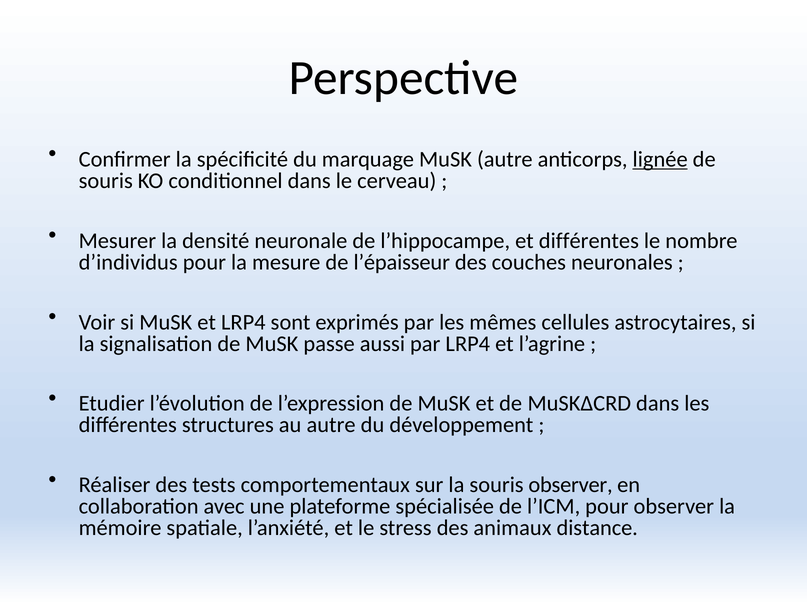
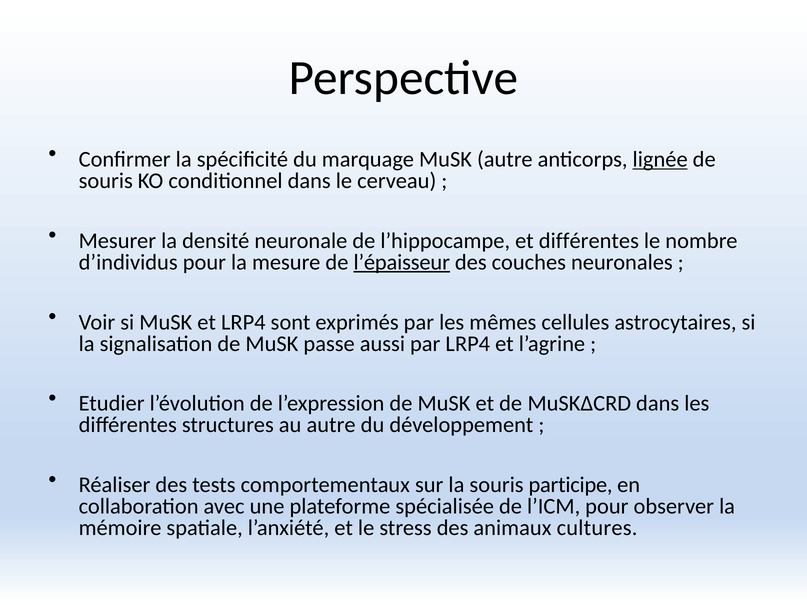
l’épaisseur underline: none -> present
souris observer: observer -> participe
distance: distance -> cultures
